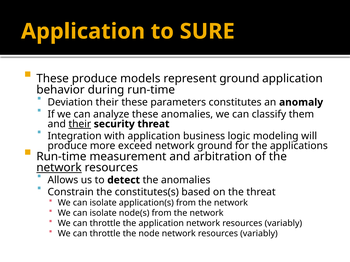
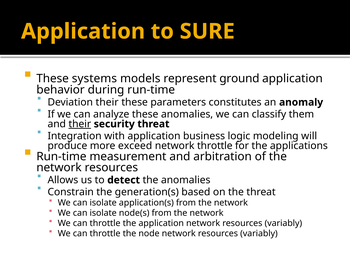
These produce: produce -> systems
network ground: ground -> throttle
network at (59, 168) underline: present -> none
constitutes(s: constitutes(s -> generation(s
